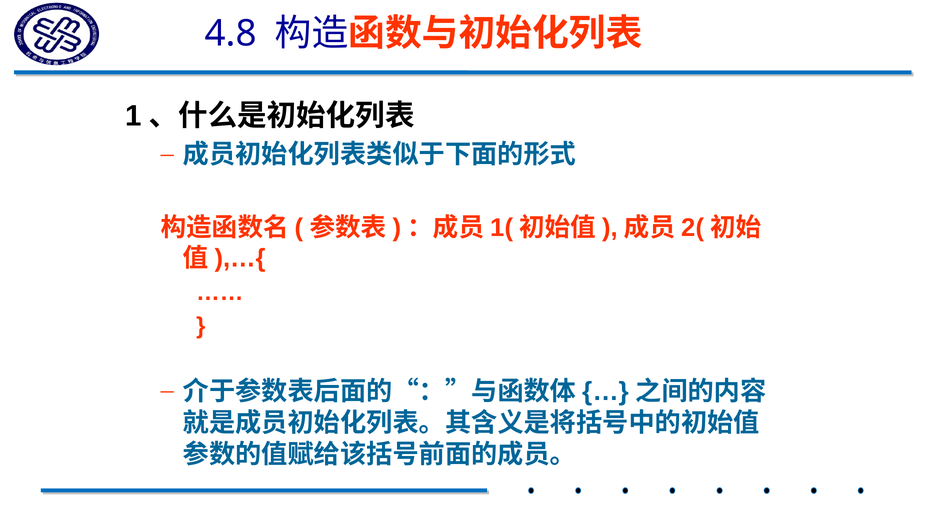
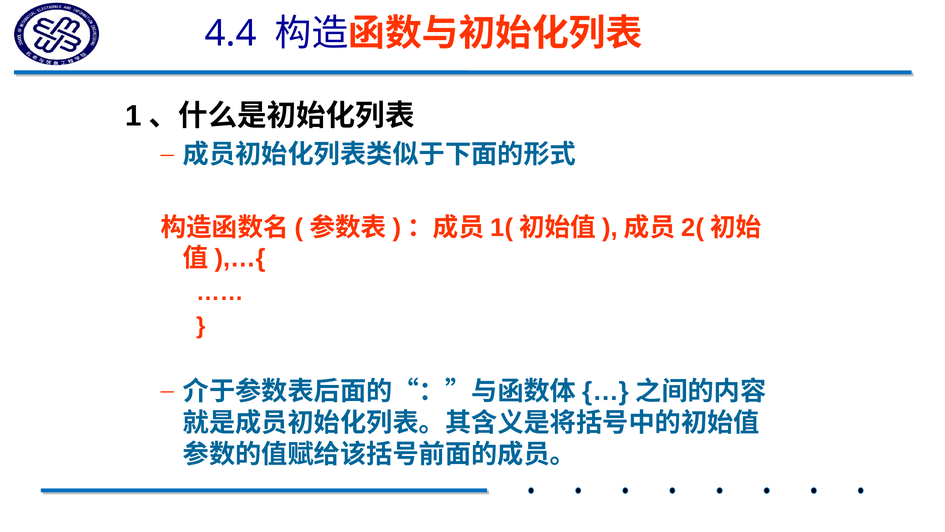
4.8: 4.8 -> 4.4
